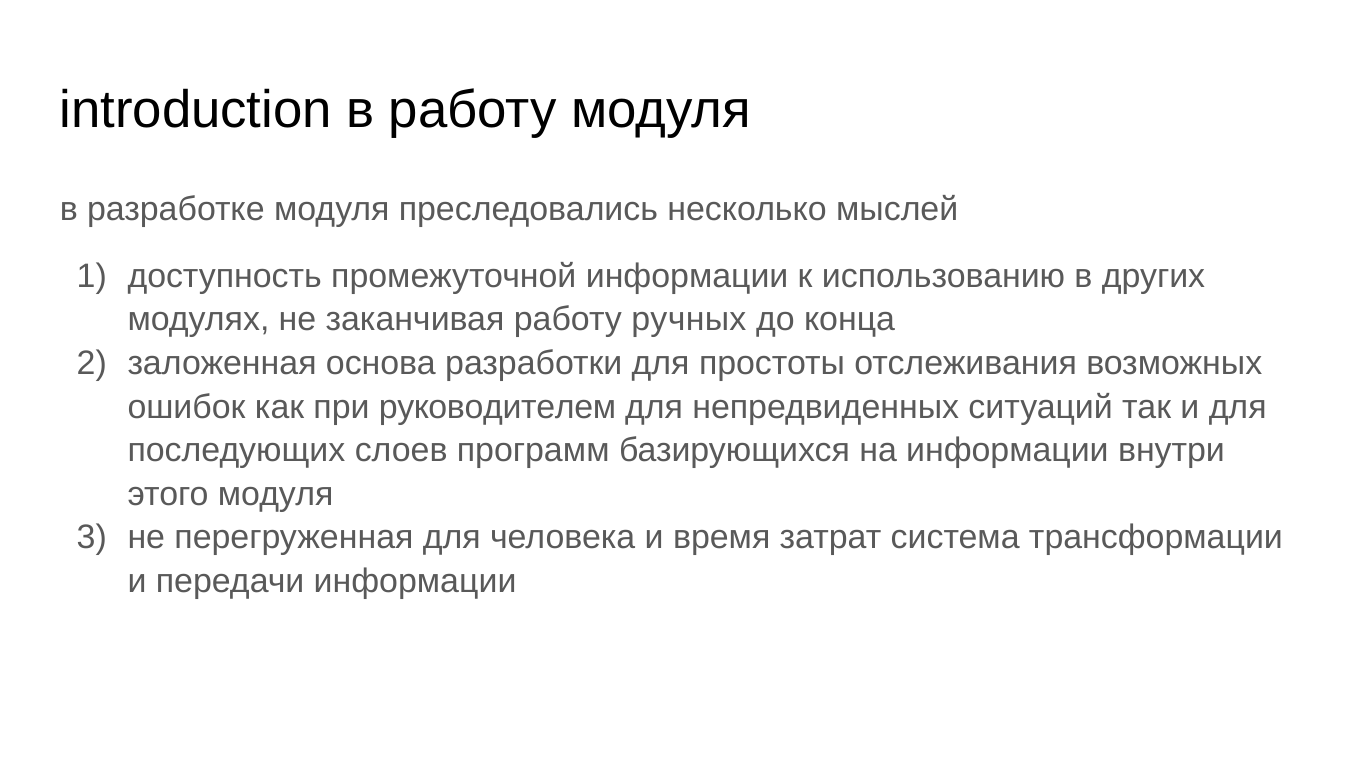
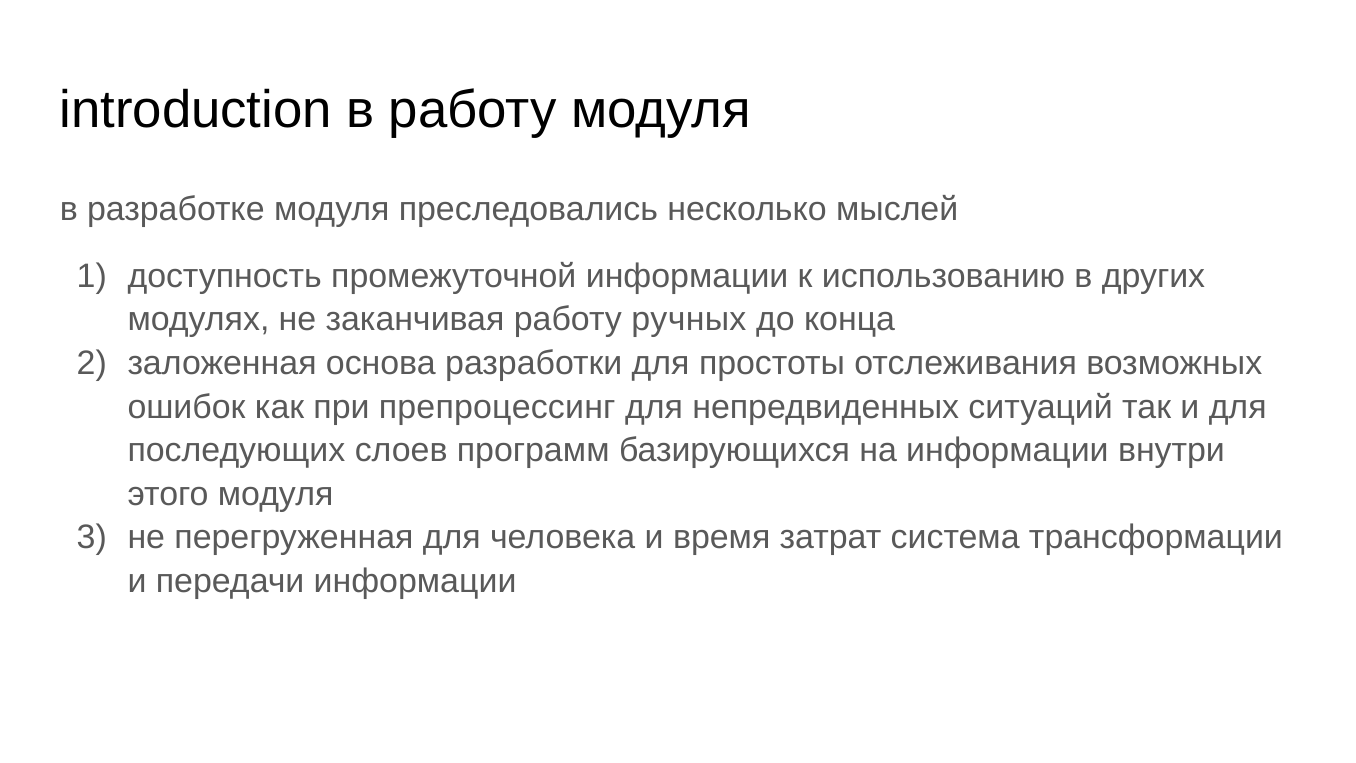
руководителем: руководителем -> препроцессинг
